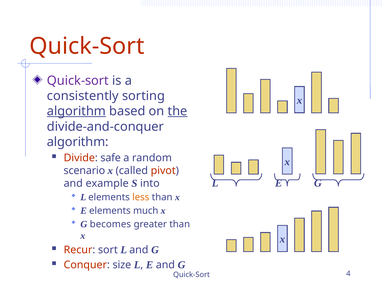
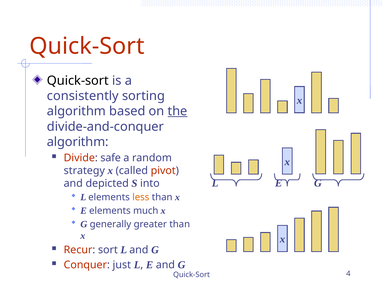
Quick-sort at (78, 81) colour: purple -> black
algorithm at (76, 111) underline: present -> none
scenario: scenario -> strategy
example: example -> depicted
becomes: becomes -> generally
size: size -> just
